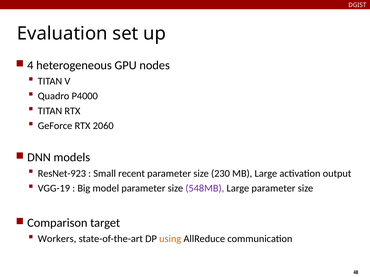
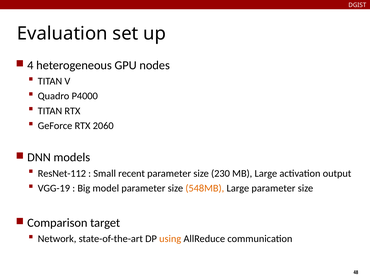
ResNet-923: ResNet-923 -> ResNet-112
548MB colour: purple -> orange
Workers: Workers -> Network
